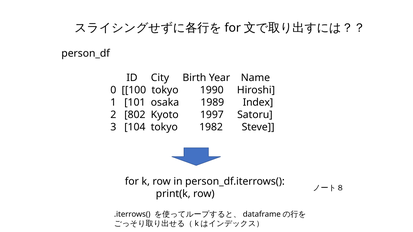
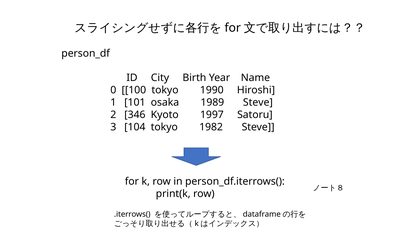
1989 Index: Index -> Steve
802: 802 -> 346
